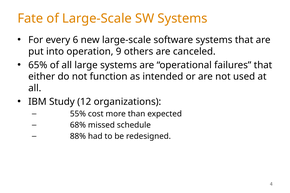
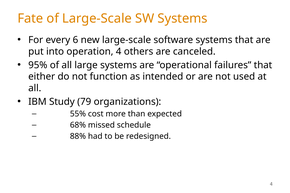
operation 9: 9 -> 4
65%: 65% -> 95%
12: 12 -> 79
